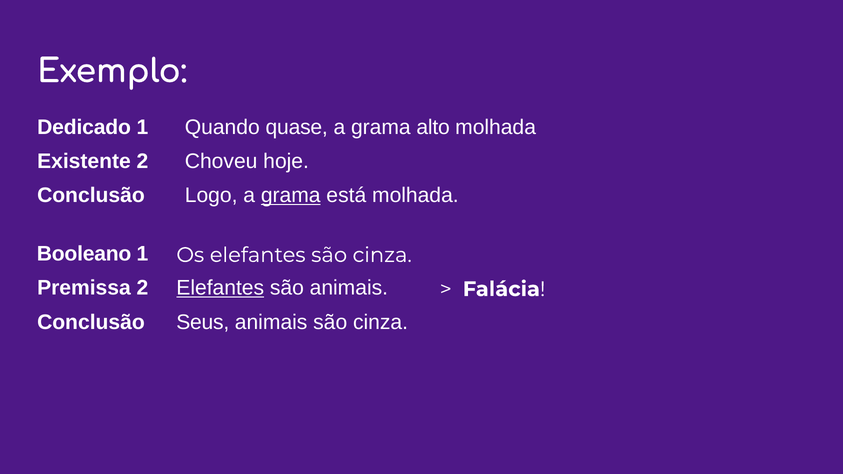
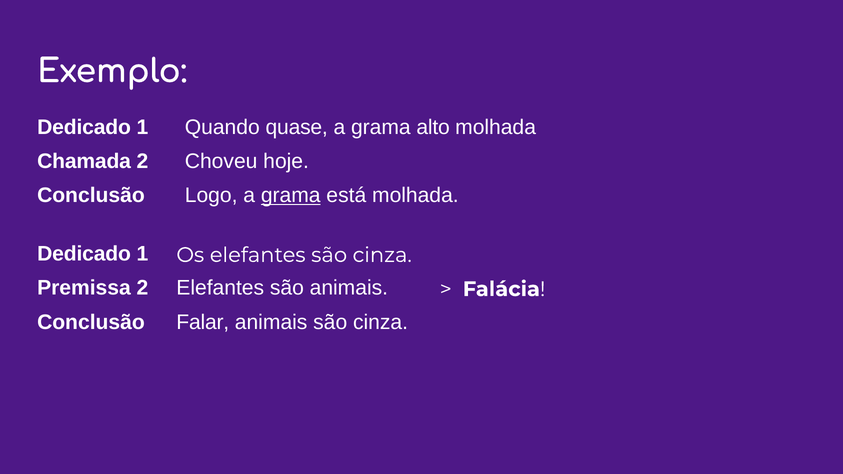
Existente: Existente -> Chamada
Booleano at (84, 254): Booleano -> Dedicado
Elefantes at (220, 288) underline: present -> none
Seus: Seus -> Falar
